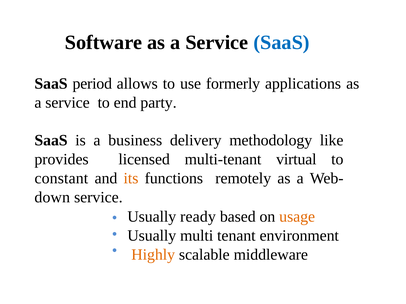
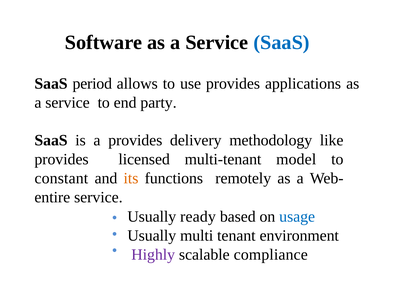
use formerly: formerly -> provides
a business: business -> provides
virtual: virtual -> model
down: down -> entire
usage colour: orange -> blue
Highly colour: orange -> purple
middleware: middleware -> compliance
